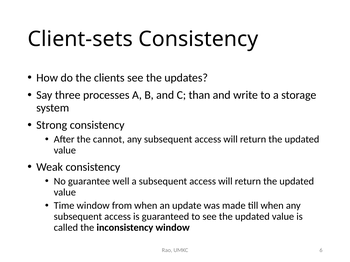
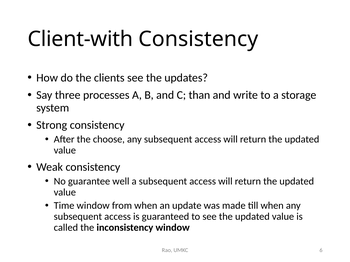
Client-sets: Client-sets -> Client-with
cannot: cannot -> choose
